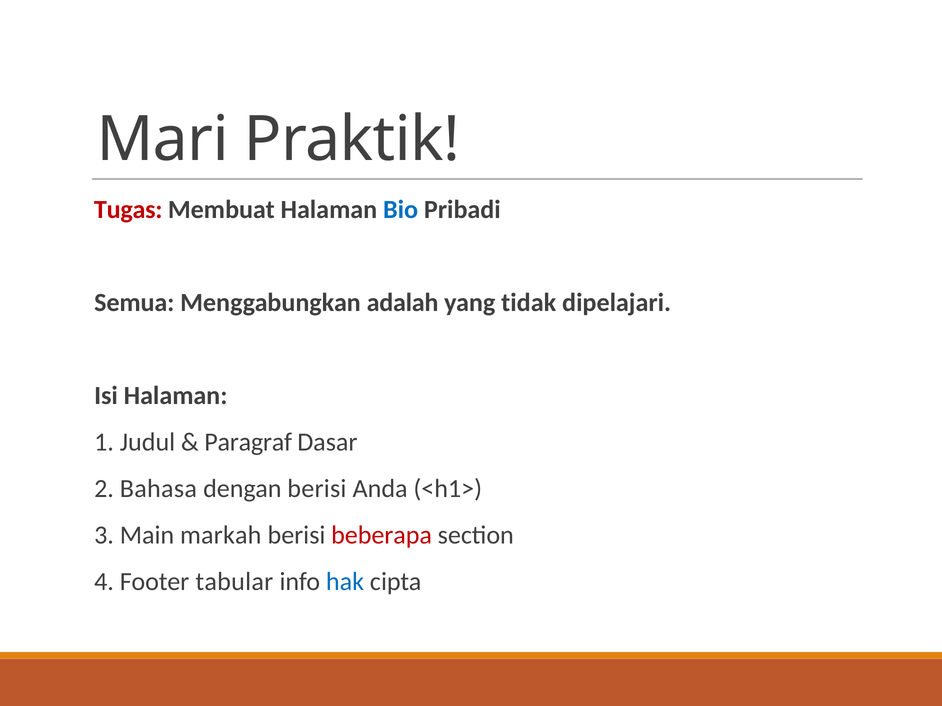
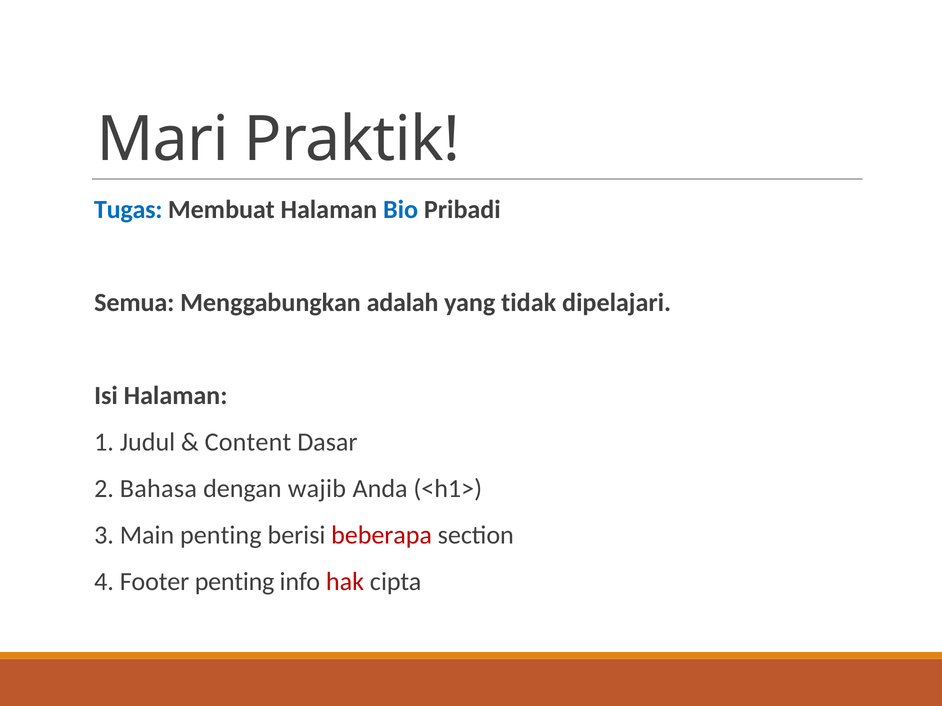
Tugas colour: red -> blue
Paragraf: Paragraf -> Content
dengan berisi: berisi -> wajib
Main markah: markah -> penting
Footer tabular: tabular -> penting
hak colour: blue -> red
